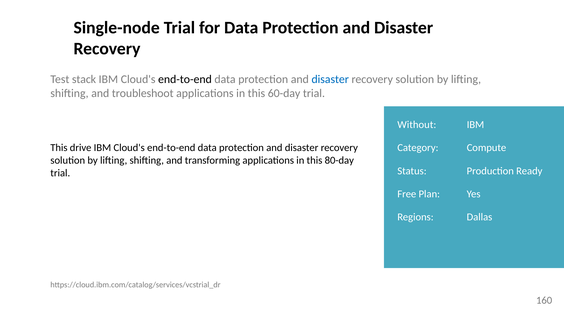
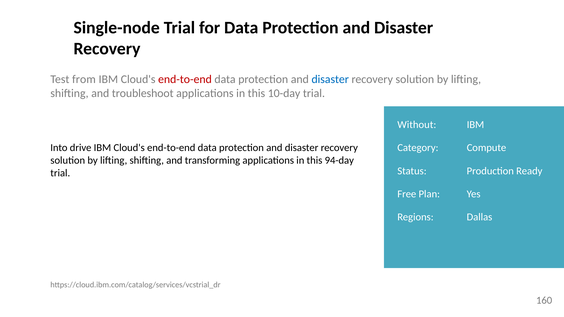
stack: stack -> from
end-to-end at (185, 79) colour: black -> red
60-day: 60-day -> 10-day
This at (59, 148): This -> Into
80-day: 80-day -> 94-day
